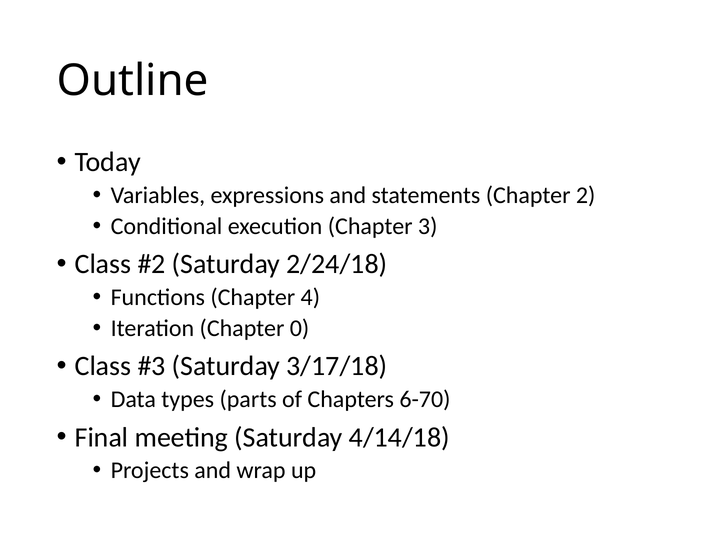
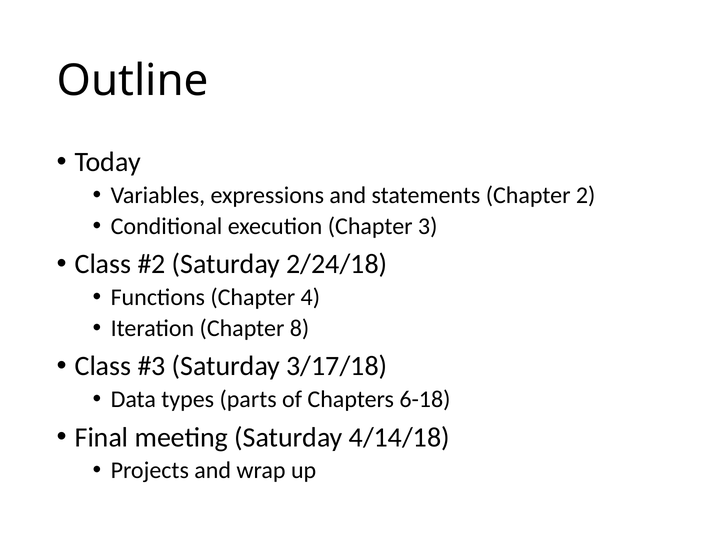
0: 0 -> 8
6-70: 6-70 -> 6-18
